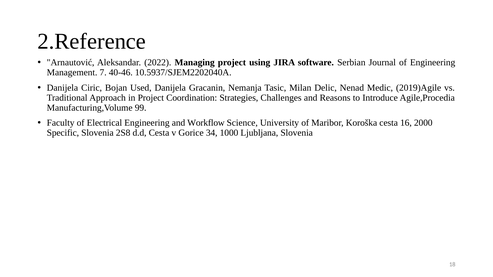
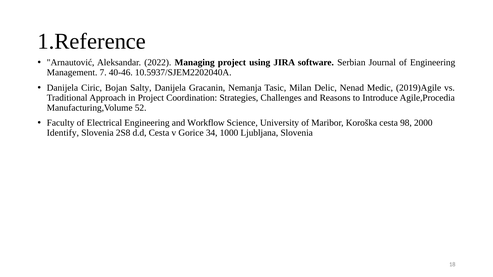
2.Reference: 2.Reference -> 1.Reference
Used: Used -> Salty
99: 99 -> 52
16: 16 -> 98
Specific: Specific -> Identify
